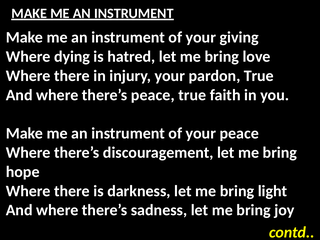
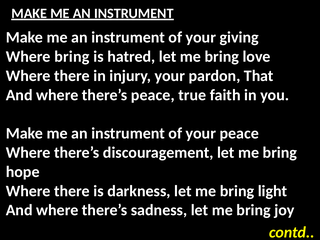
Where dying: dying -> bring
pardon True: True -> That
